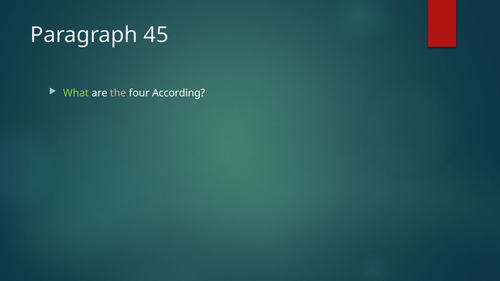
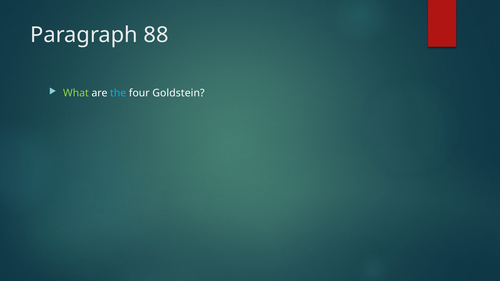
45: 45 -> 88
the colour: pink -> light blue
According: According -> Goldstein
